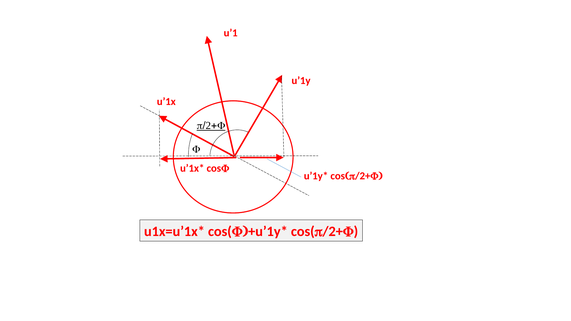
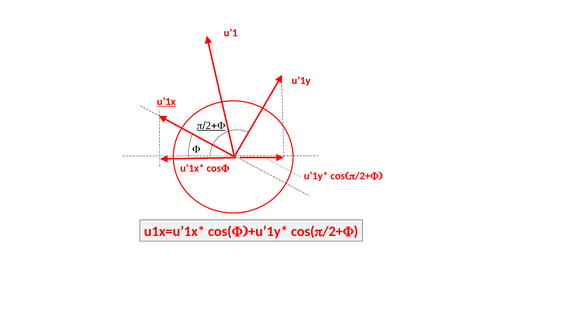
u’1x underline: none -> present
